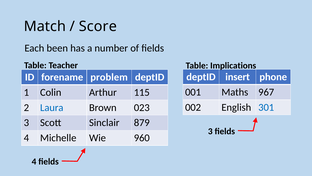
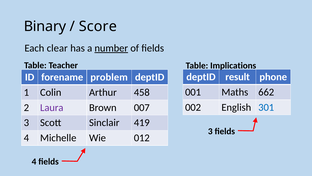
Match: Match -> Binary
been: been -> clear
number underline: none -> present
insert: insert -> result
967: 967 -> 662
115: 115 -> 458
Laura colour: blue -> purple
023: 023 -> 007
879: 879 -> 419
960: 960 -> 012
